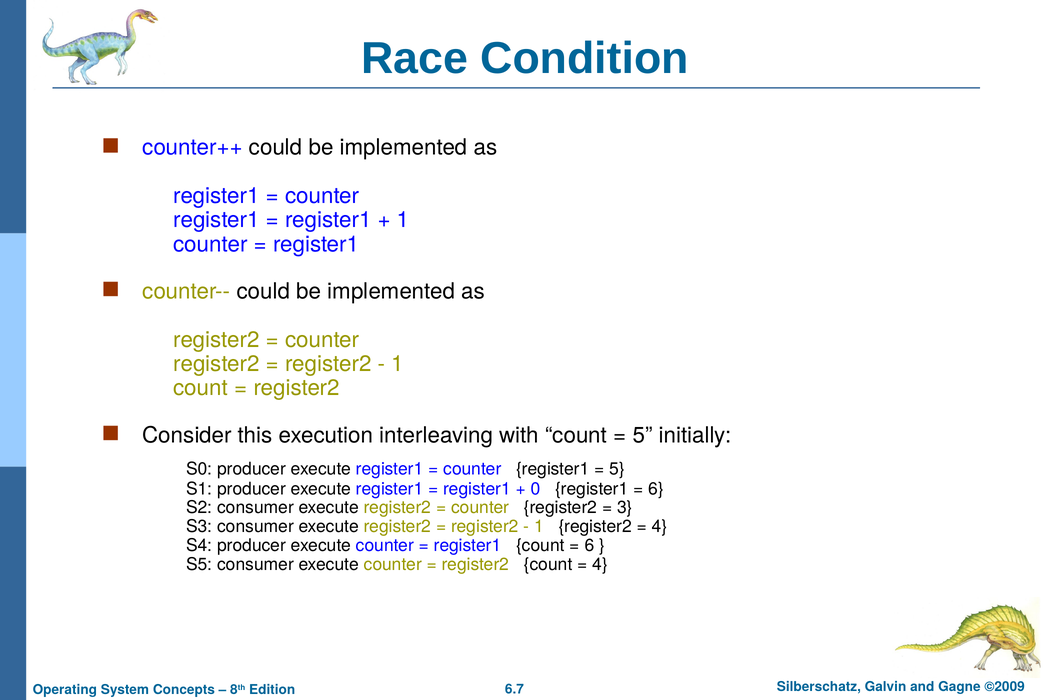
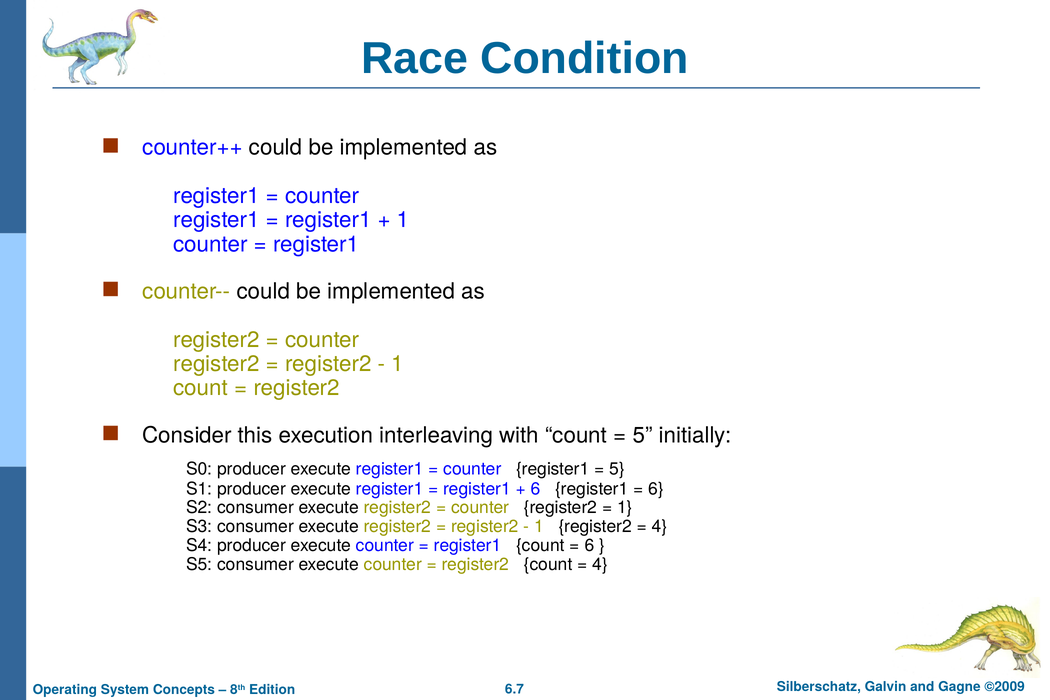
0 at (536, 489): 0 -> 6
3 at (625, 508): 3 -> 1
